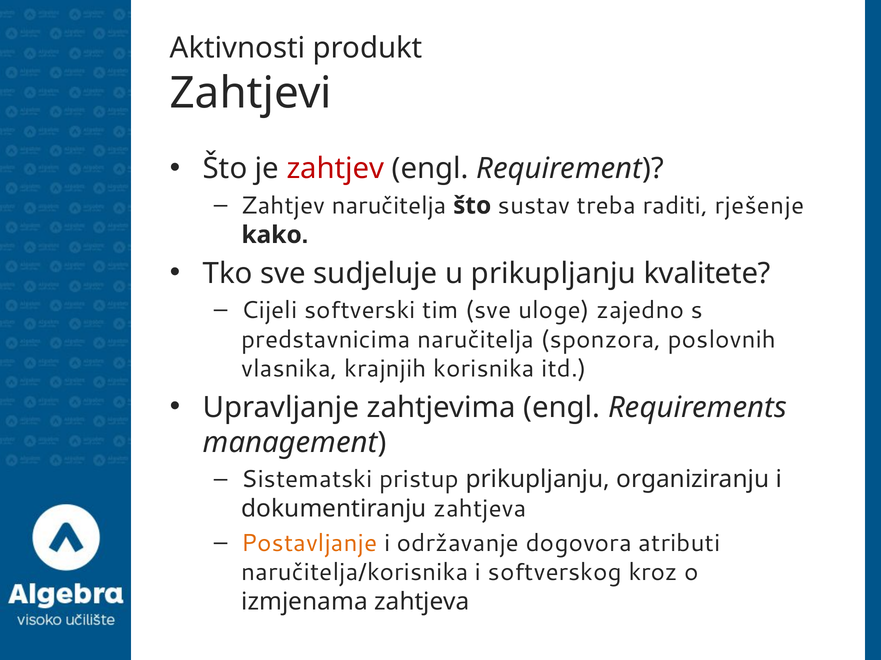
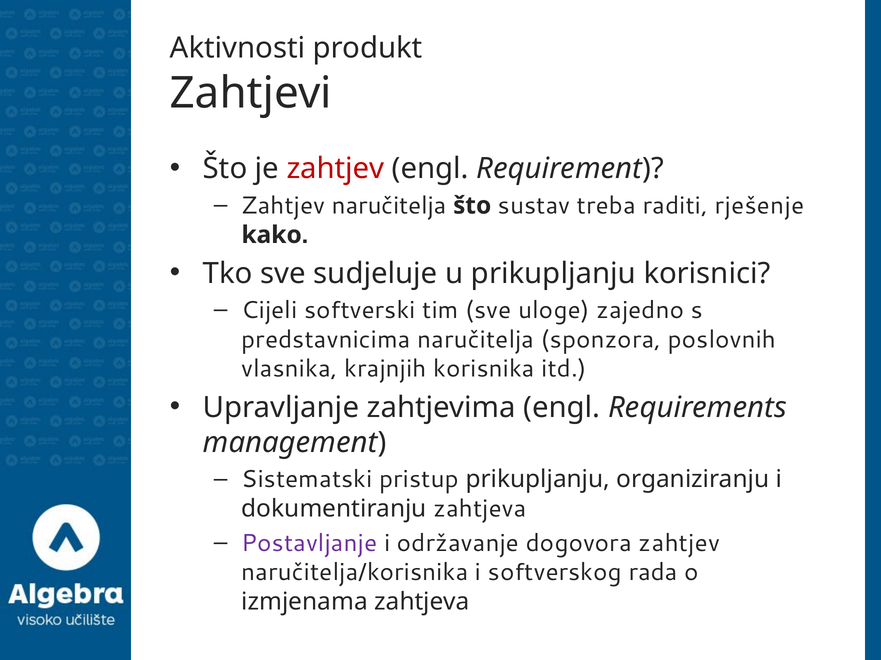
kvalitete: kvalitete -> korisnici
Postavljanje colour: orange -> purple
dogovora atributi: atributi -> zahtjev
kroz: kroz -> rada
